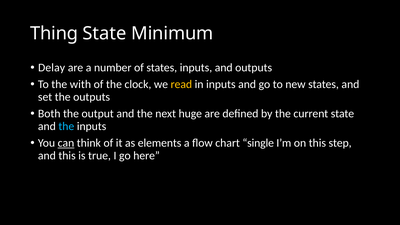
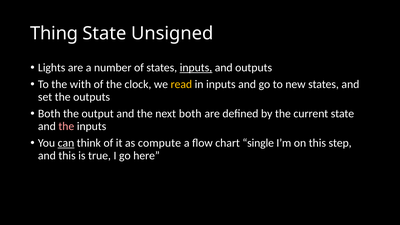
Minimum: Minimum -> Unsigned
Delay: Delay -> Lights
inputs at (196, 68) underline: none -> present
next huge: huge -> both
the at (66, 126) colour: light blue -> pink
elements: elements -> compute
